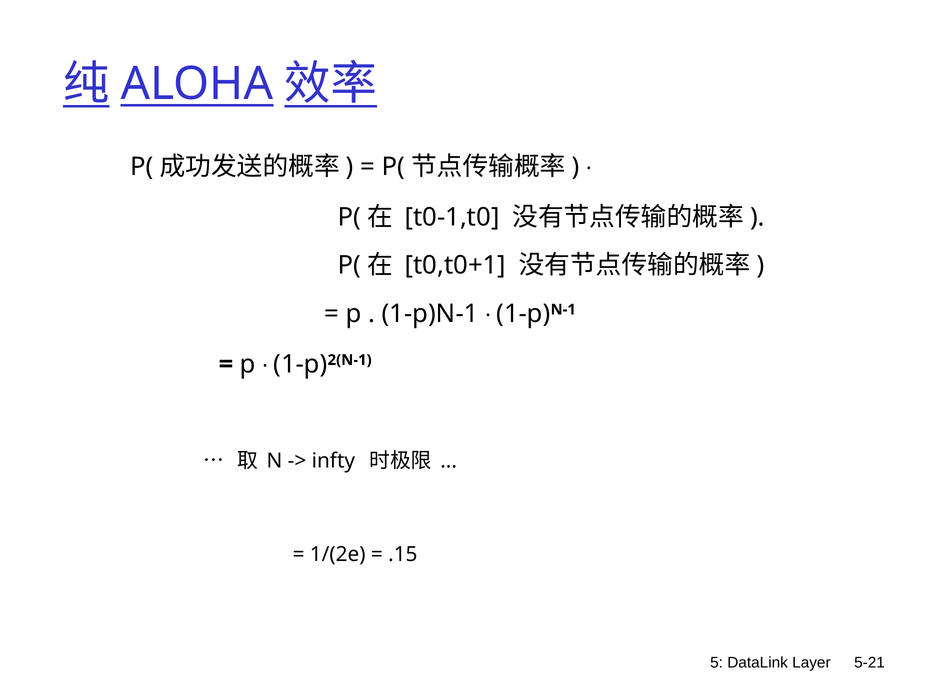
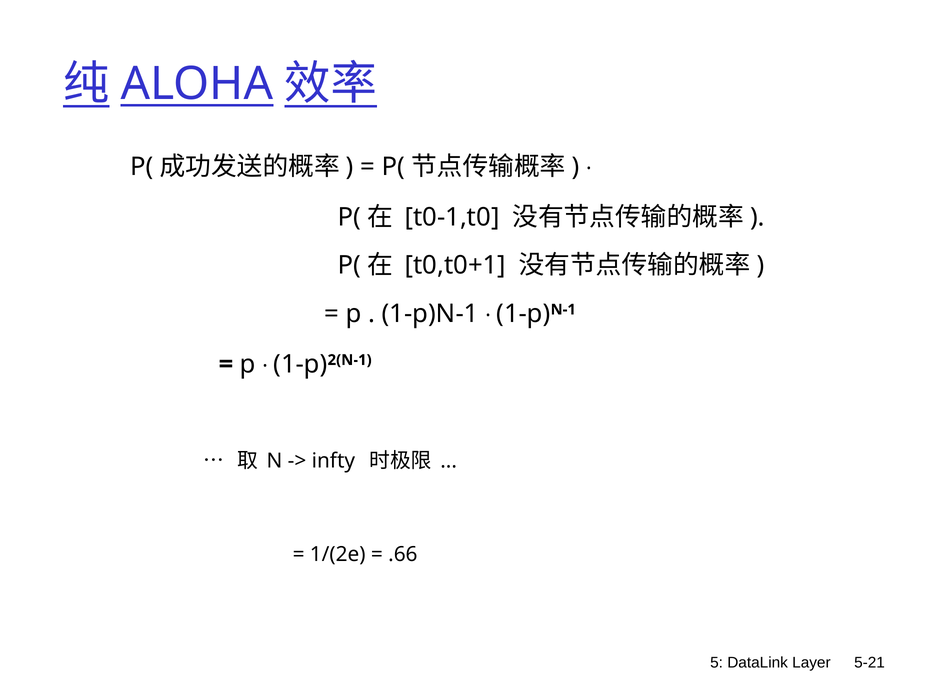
.15: .15 -> .66
